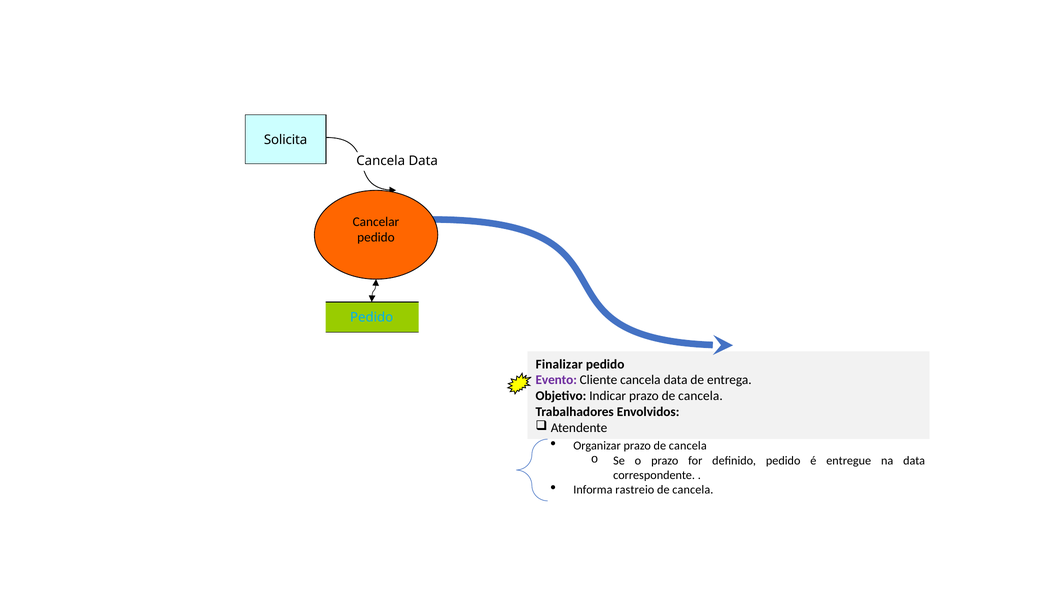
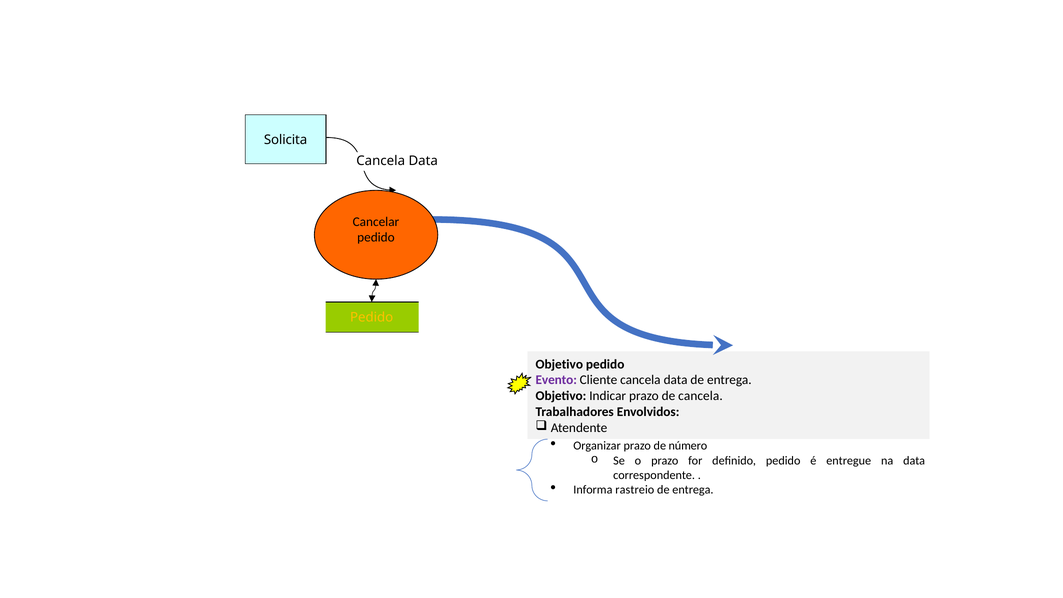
Pedido at (372, 317) colour: light blue -> yellow
Finalizar at (559, 364): Finalizar -> Objetivo
Organizar prazo de cancela: cancela -> número
cancela at (693, 490): cancela -> entrega
